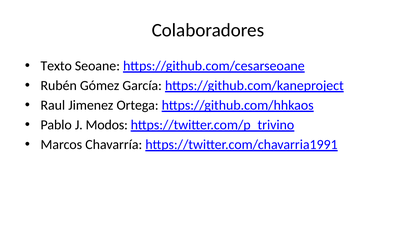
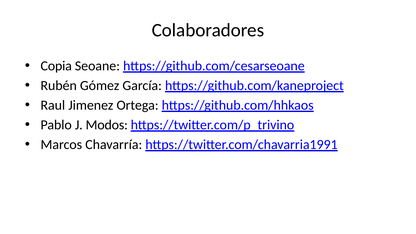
Texto: Texto -> Copia
